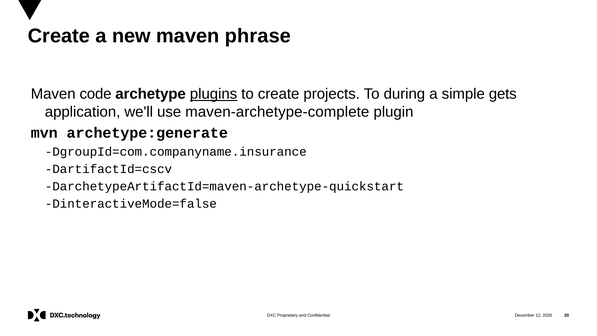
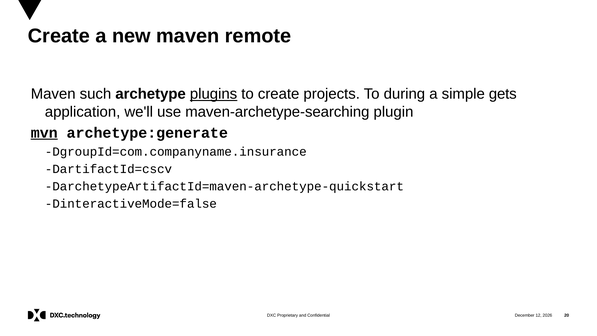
phrase: phrase -> remote
code: code -> such
maven-archetype-complete: maven-archetype-complete -> maven-archetype-searching
mvn underline: none -> present
